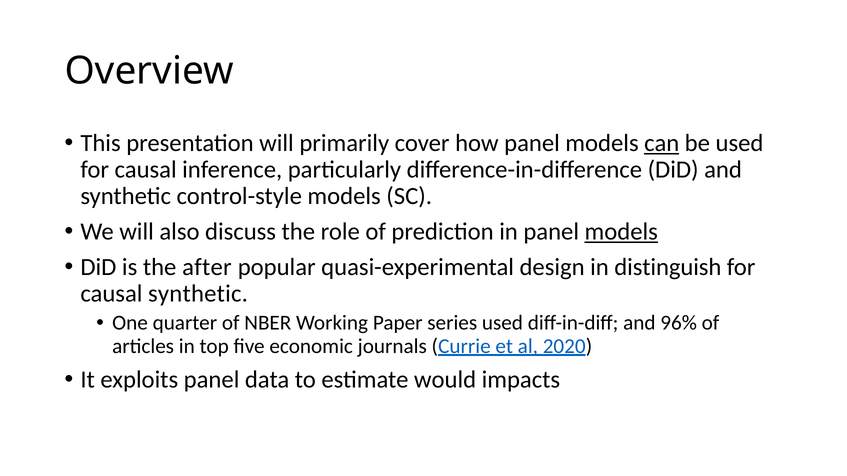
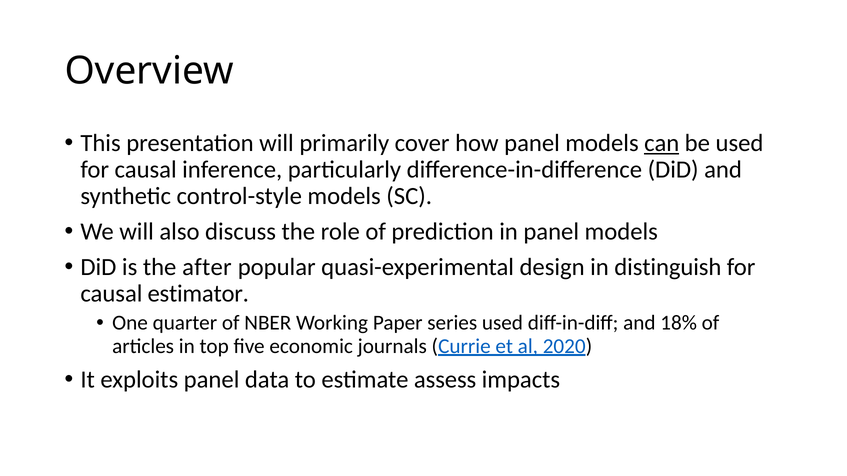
models at (621, 232) underline: present -> none
causal synthetic: synthetic -> estimator
96%: 96% -> 18%
would: would -> assess
